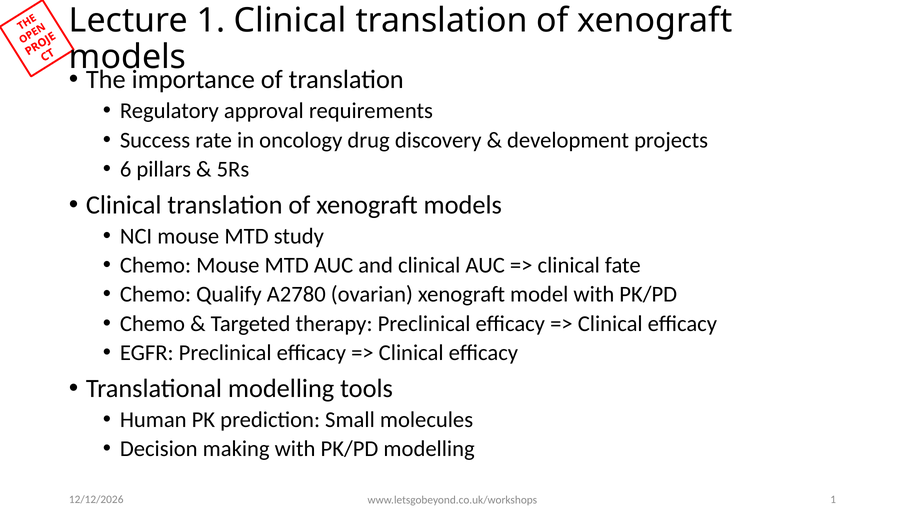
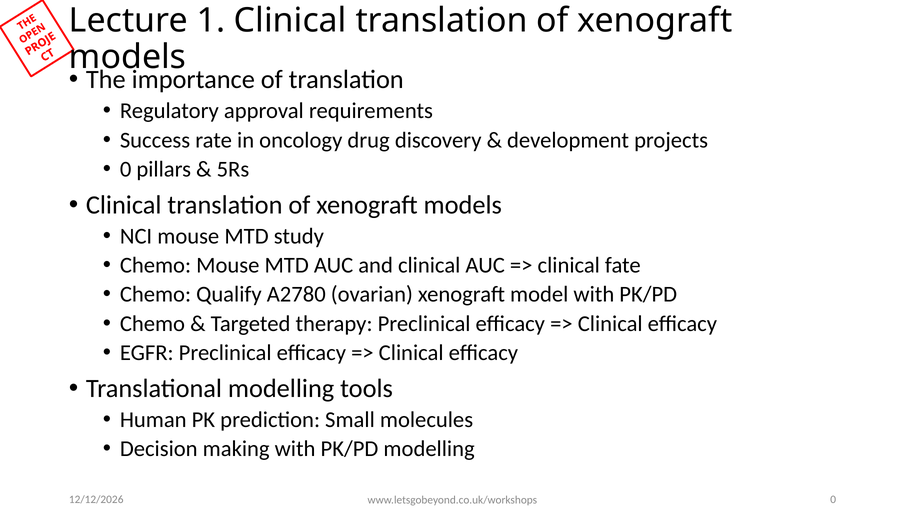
6 at (126, 169): 6 -> 0
1 at (833, 500): 1 -> 0
